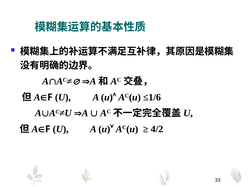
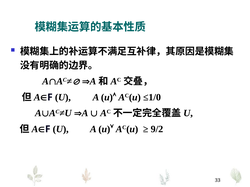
≤1/6: ≤1/6 -> ≤1/0
4/2: 4/2 -> 9/2
